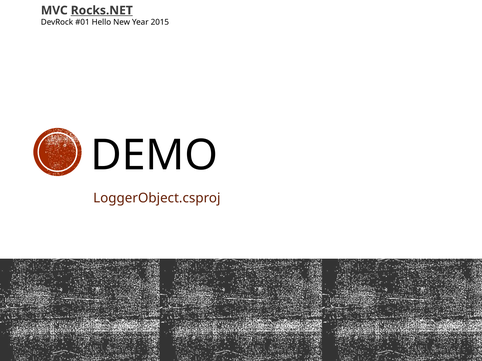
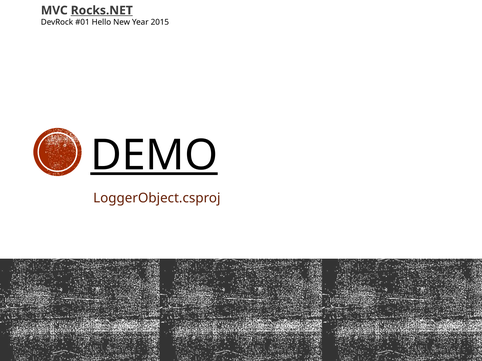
DEMO underline: none -> present
